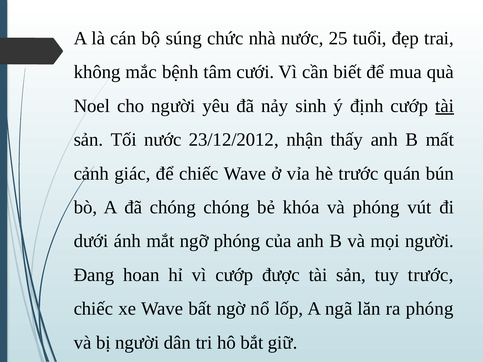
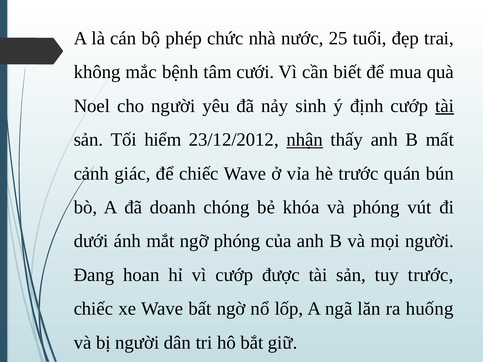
súng: súng -> phép
Tối nước: nước -> hiểm
nhận underline: none -> present
đã chóng: chóng -> doanh
ra phóng: phóng -> huống
